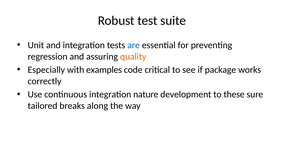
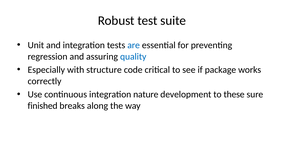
quality colour: orange -> blue
examples: examples -> structure
tailored: tailored -> finished
